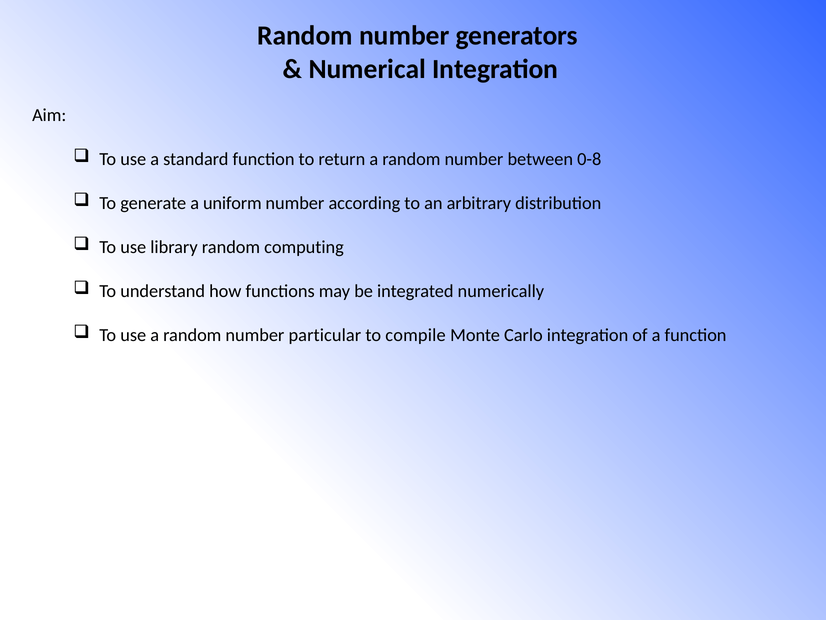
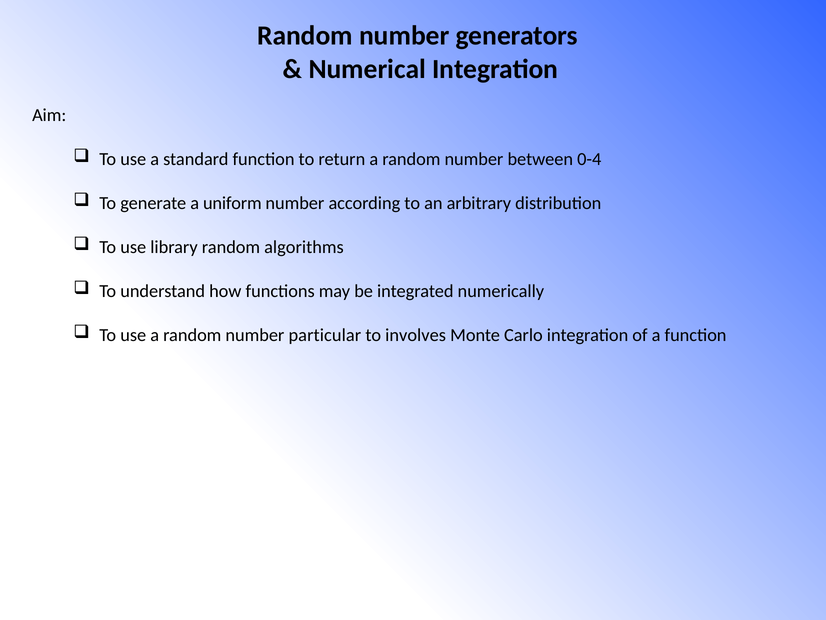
0-8: 0-8 -> 0-4
computing: computing -> algorithms
compile: compile -> involves
